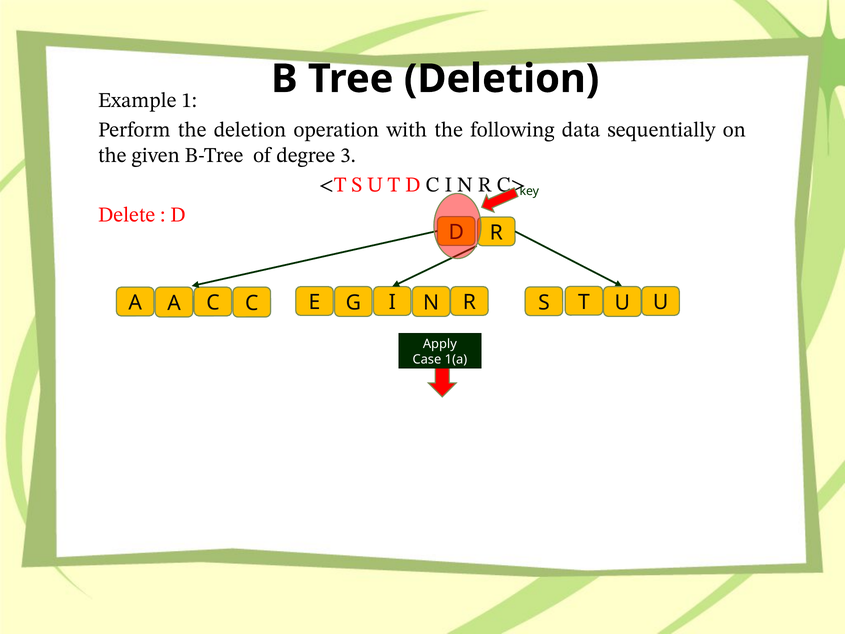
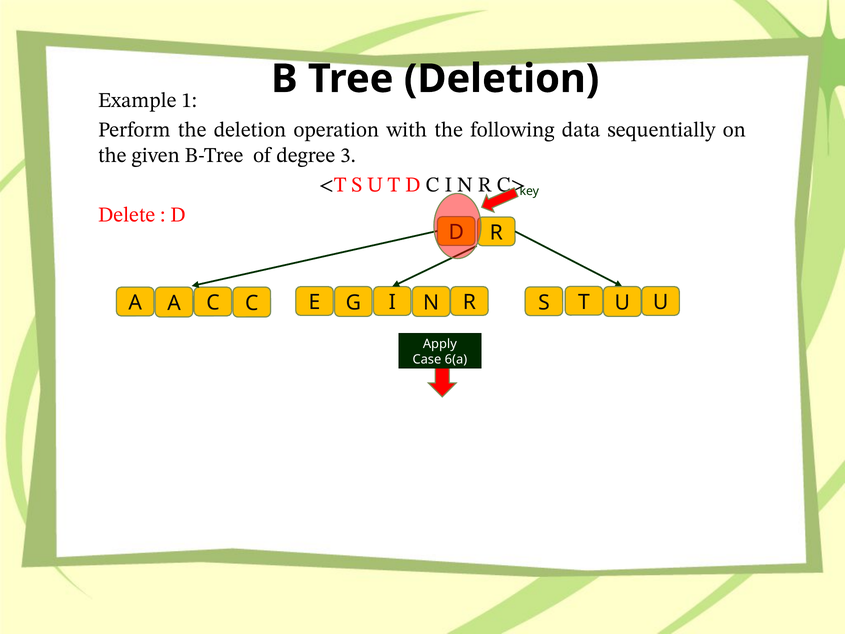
1(a: 1(a -> 6(a
